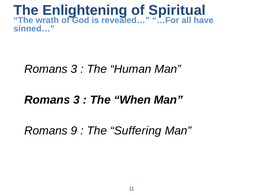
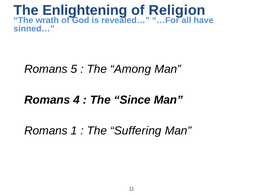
Spiritual: Spiritual -> Religion
3 at (74, 69): 3 -> 5
Human: Human -> Among
3 at (77, 100): 3 -> 4
When: When -> Since
9: 9 -> 1
